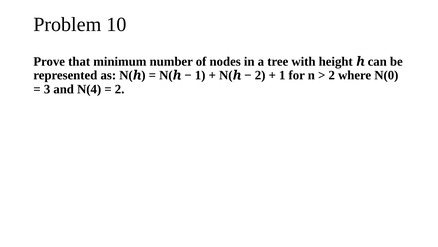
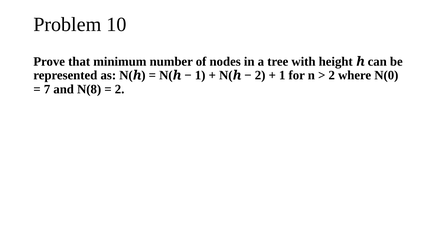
3: 3 -> 7
N(4: N(4 -> N(8
